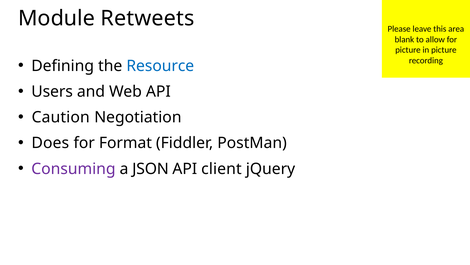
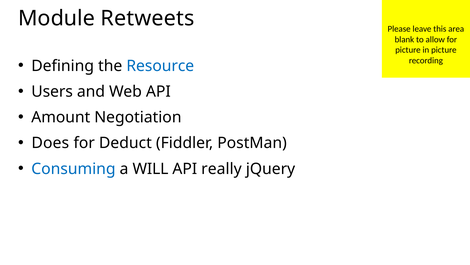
Caution: Caution -> Amount
Format: Format -> Deduct
Consuming colour: purple -> blue
JSON: JSON -> WILL
client: client -> really
